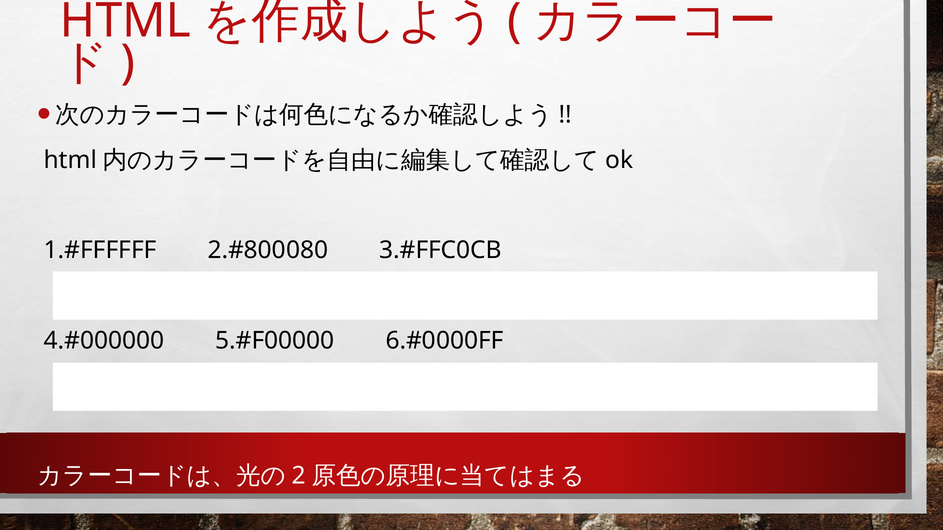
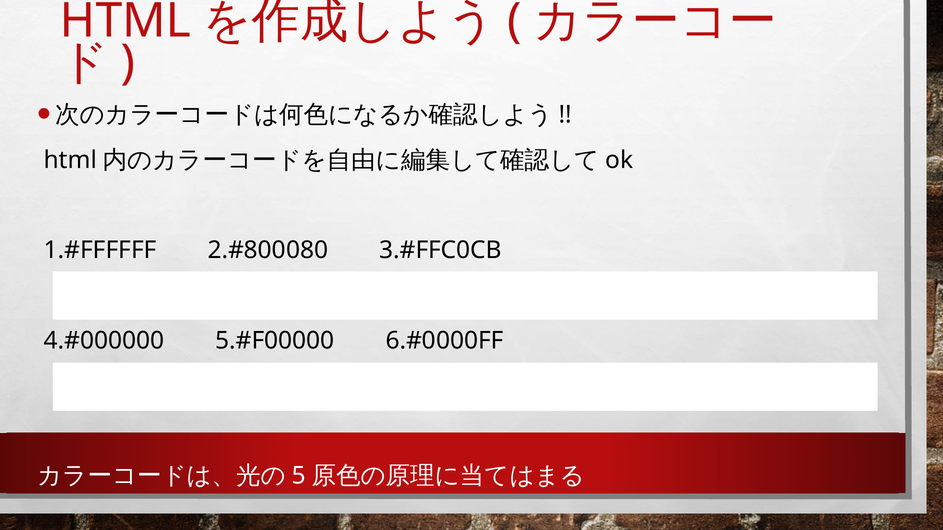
2: 2 -> 5
